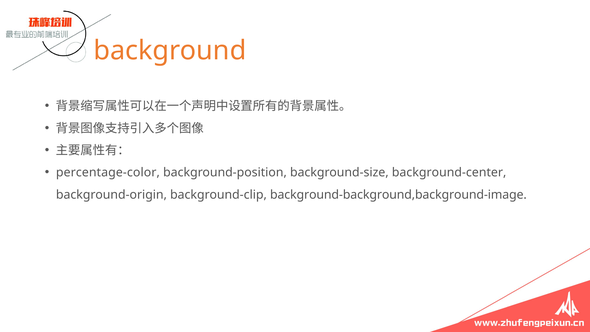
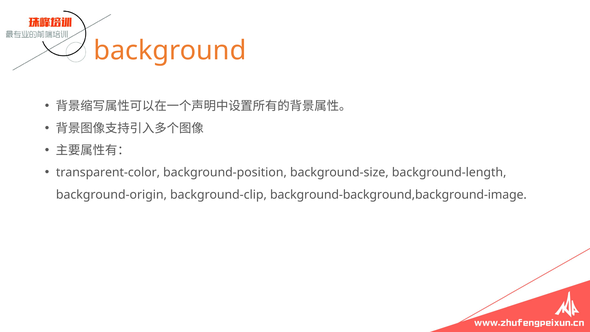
percentage-color: percentage-color -> transparent-color
background-center: background-center -> background-length
